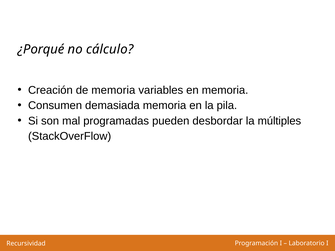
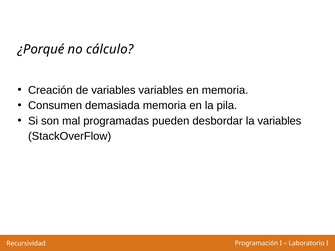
de memoria: memoria -> variables
la múltiples: múltiples -> variables
